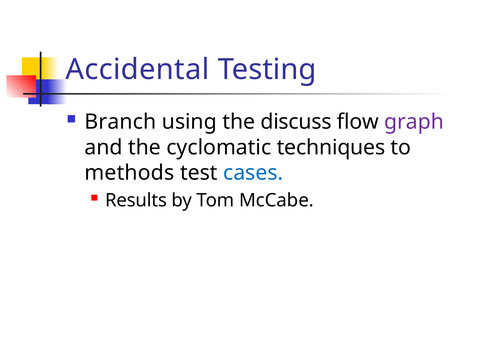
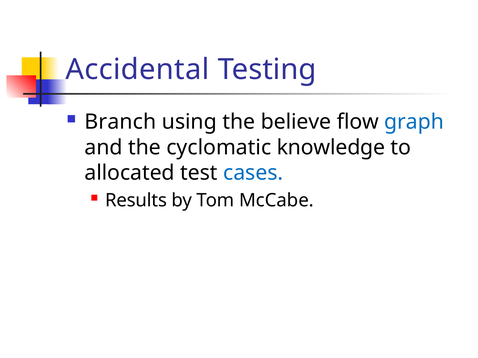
discuss: discuss -> believe
graph colour: purple -> blue
techniques: techniques -> knowledge
methods: methods -> allocated
